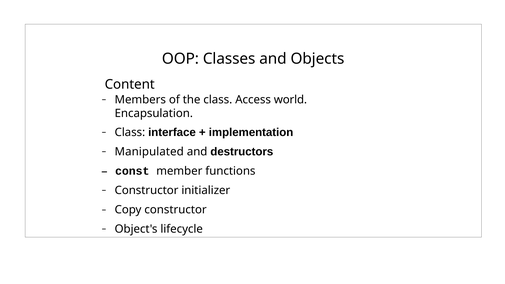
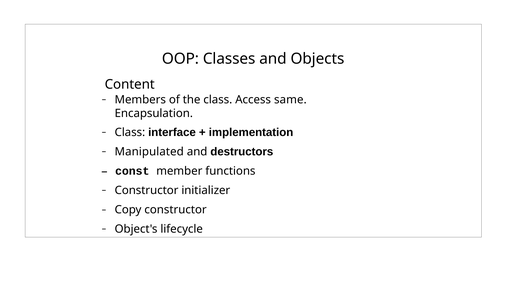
world: world -> same
